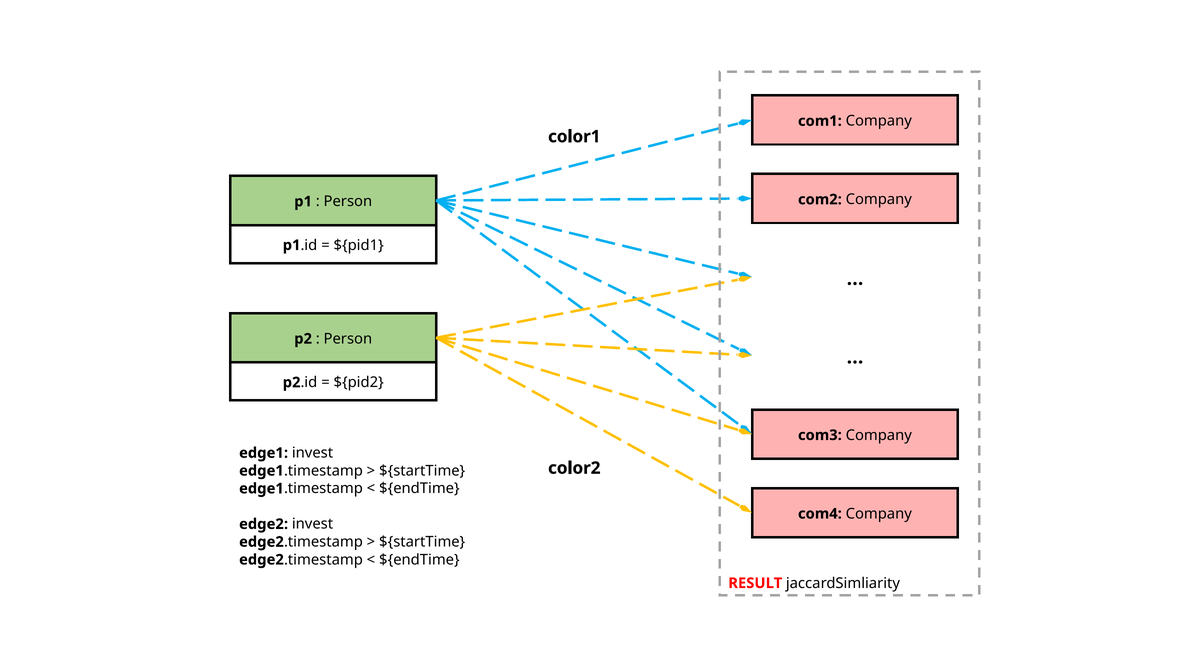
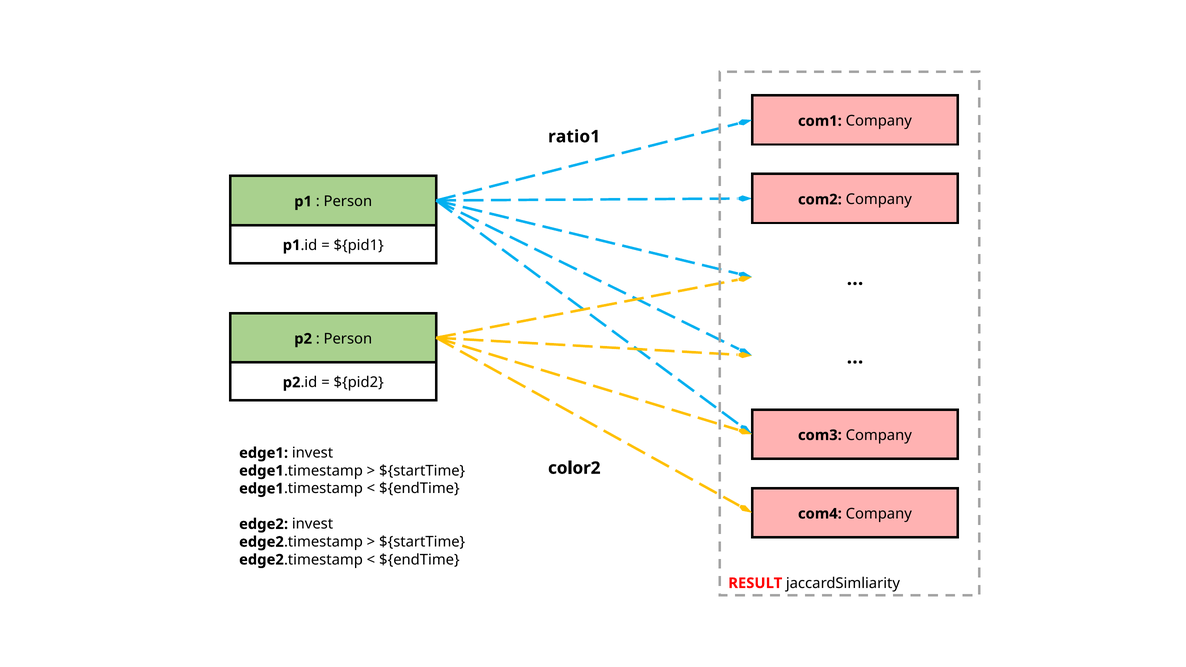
color1: color1 -> ratio1
